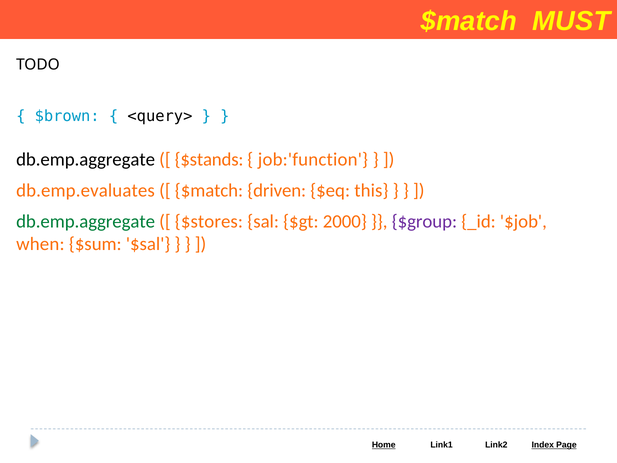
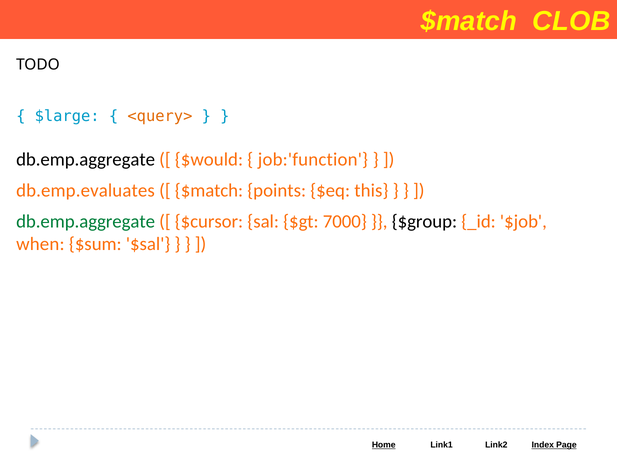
MUST: MUST -> CLOB
$brown: $brown -> $large
<query> colour: black -> orange
$stands: $stands -> $would
driven: driven -> points
$stores: $stores -> $cursor
2000: 2000 -> 7000
$group colour: purple -> black
